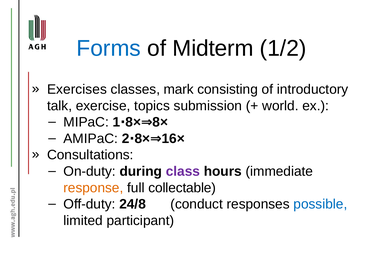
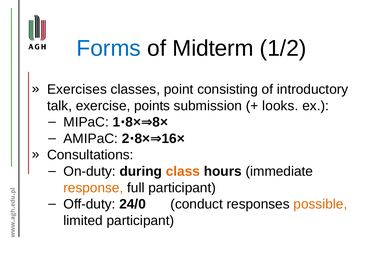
mark: mark -> point
topics: topics -> points
world: world -> looks
class colour: purple -> orange
full collectable: collectable -> participant
24/8: 24/8 -> 24/0
possible colour: blue -> orange
